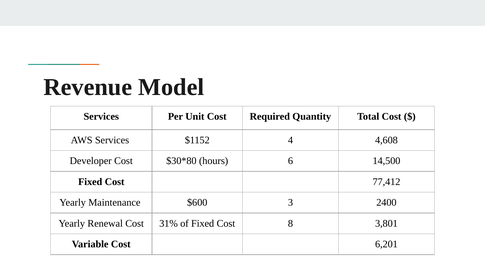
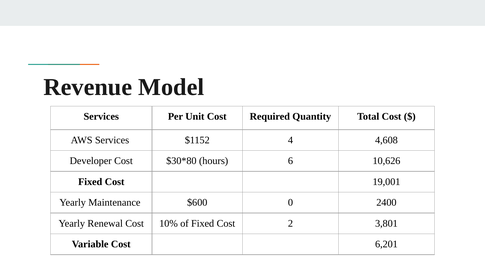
14,500: 14,500 -> 10,626
77,412: 77,412 -> 19,001
3: 3 -> 0
31%: 31% -> 10%
8: 8 -> 2
